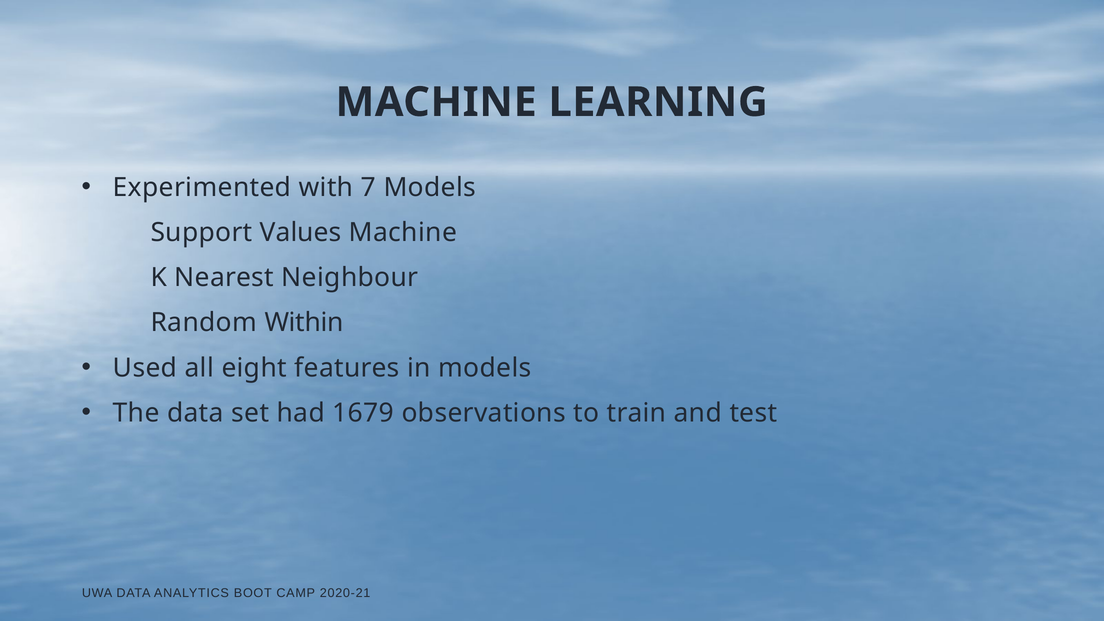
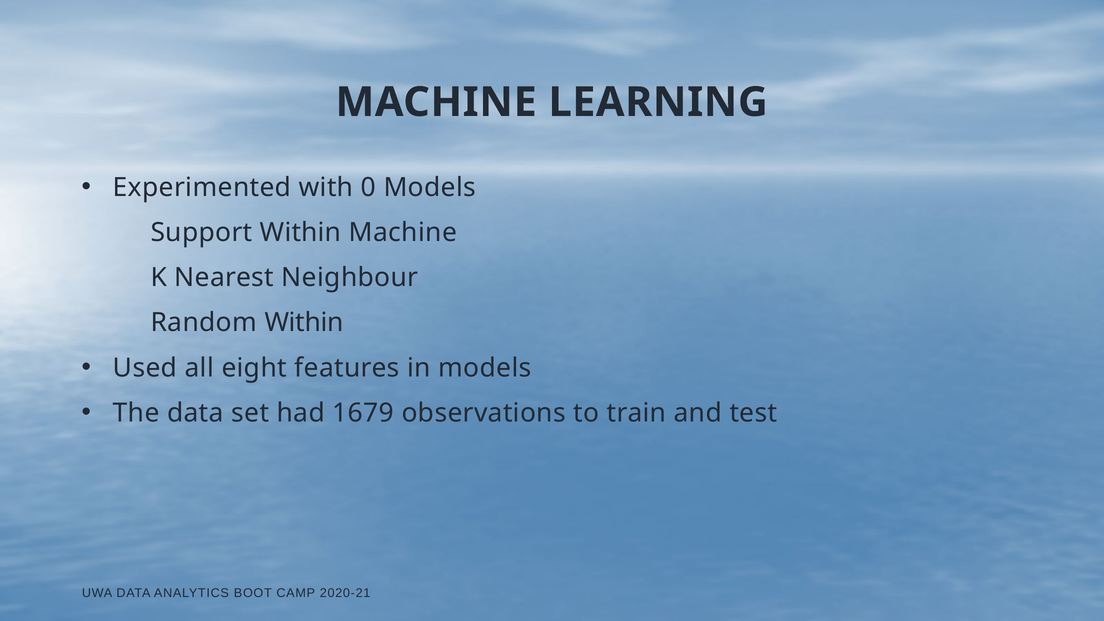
7: 7 -> 0
Support Values: Values -> Within
